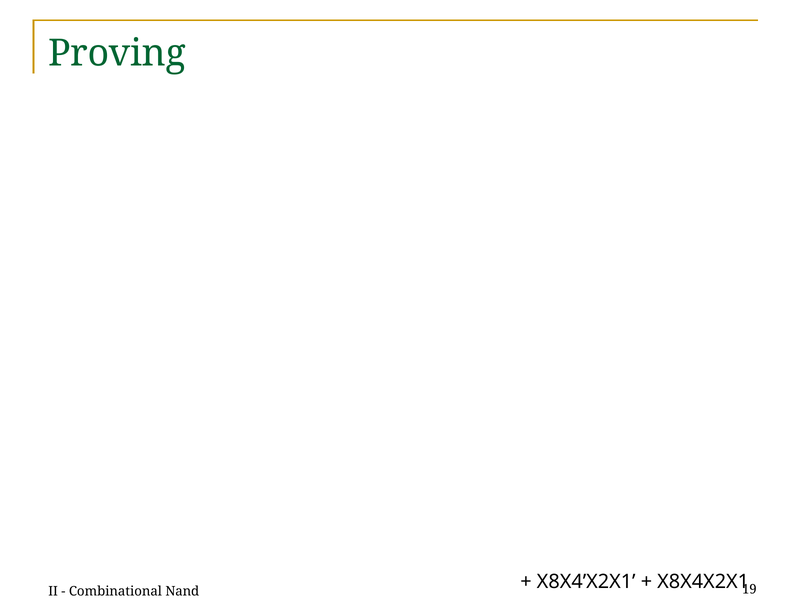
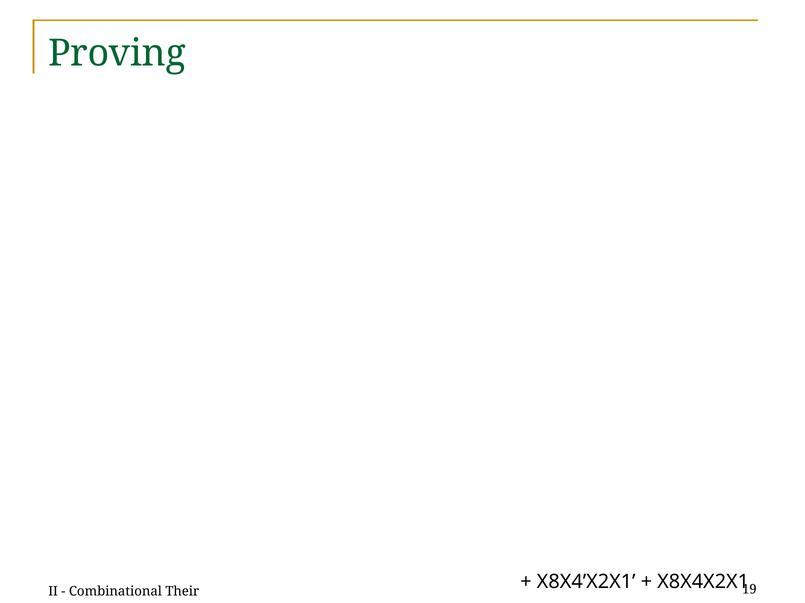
Nand: Nand -> Their
